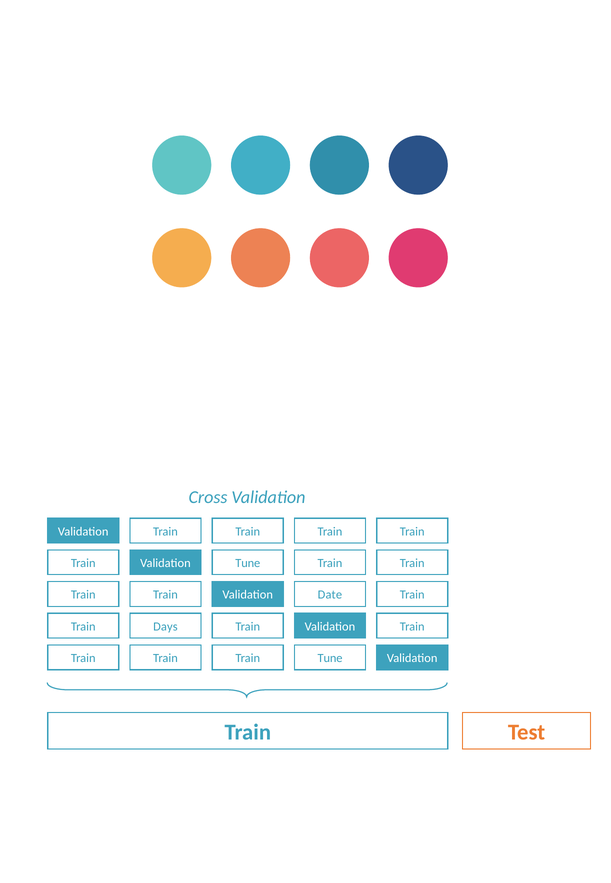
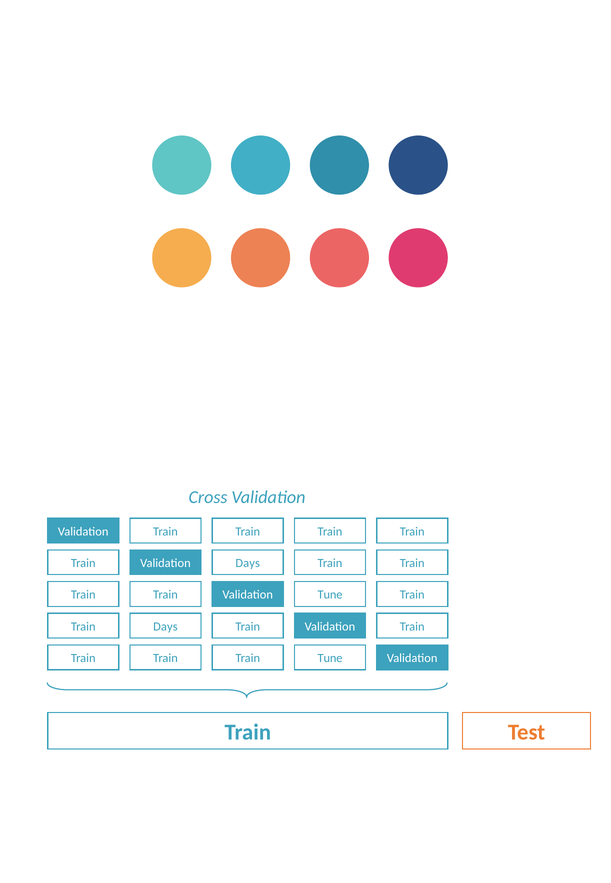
Validation Tune: Tune -> Days
Validation Date: Date -> Tune
